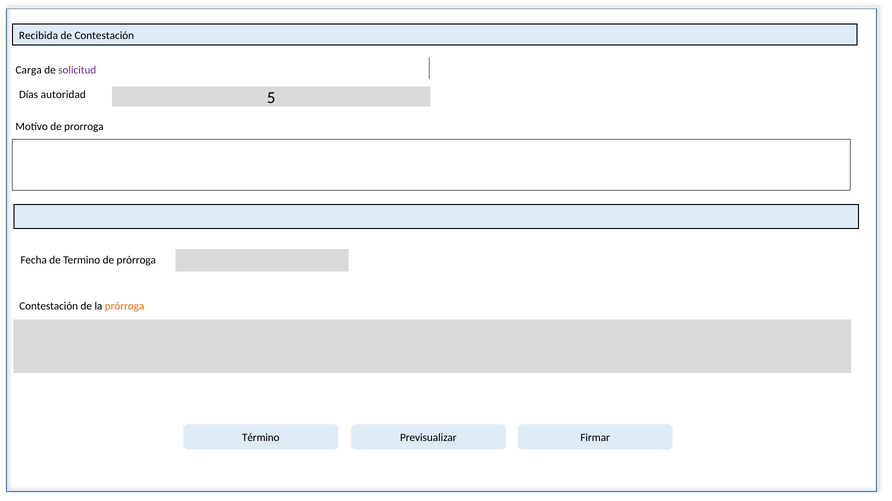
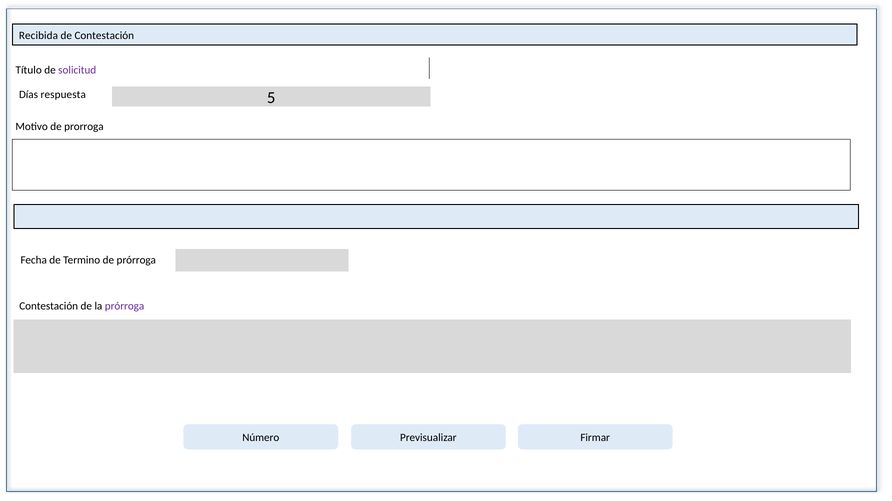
Carga: Carga -> Título
autoridad: autoridad -> respuesta
prórroga at (125, 307) colour: orange -> purple
Término: Término -> Número
